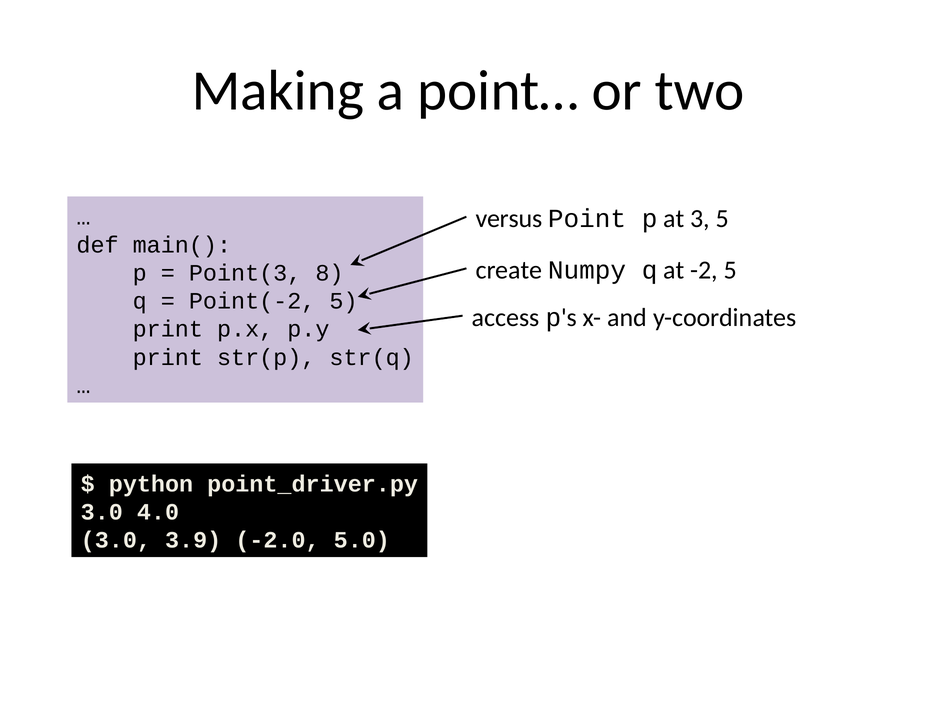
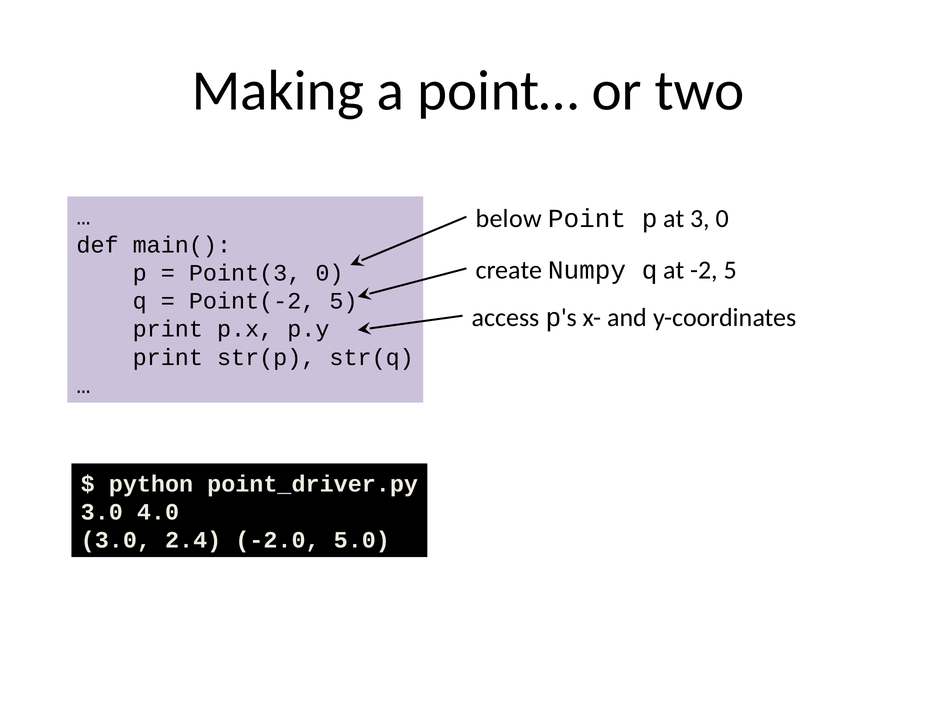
versus: versus -> below
3 5: 5 -> 0
Point(3 8: 8 -> 0
3.9: 3.9 -> 2.4
